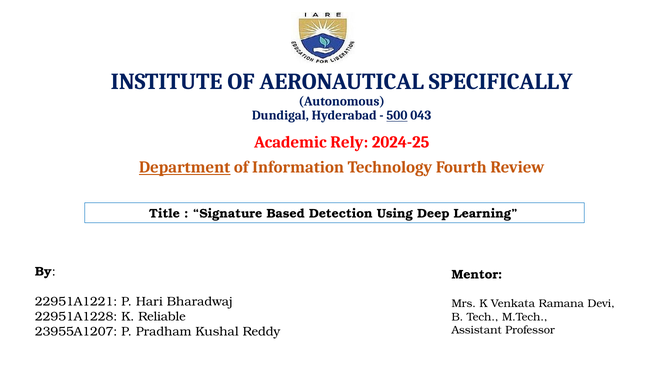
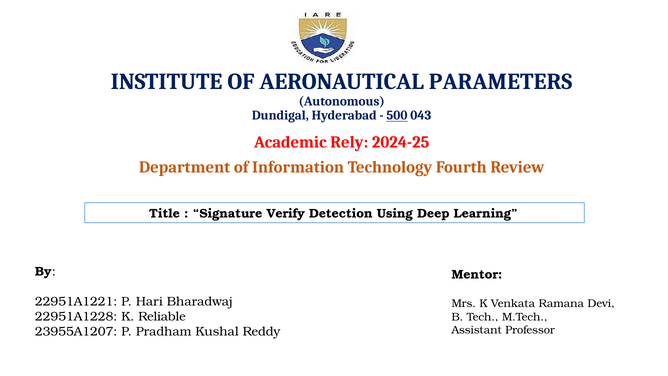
SPECIFICALLY: SPECIFICALLY -> PARAMETERS
Department underline: present -> none
Based: Based -> Verify
